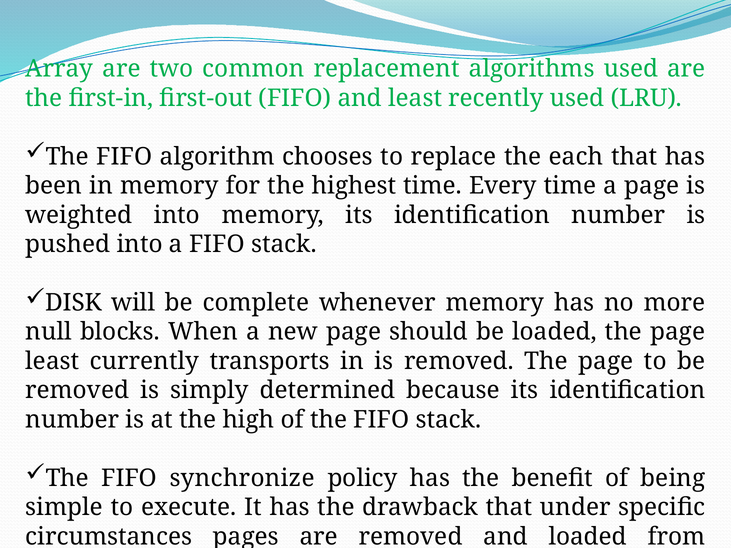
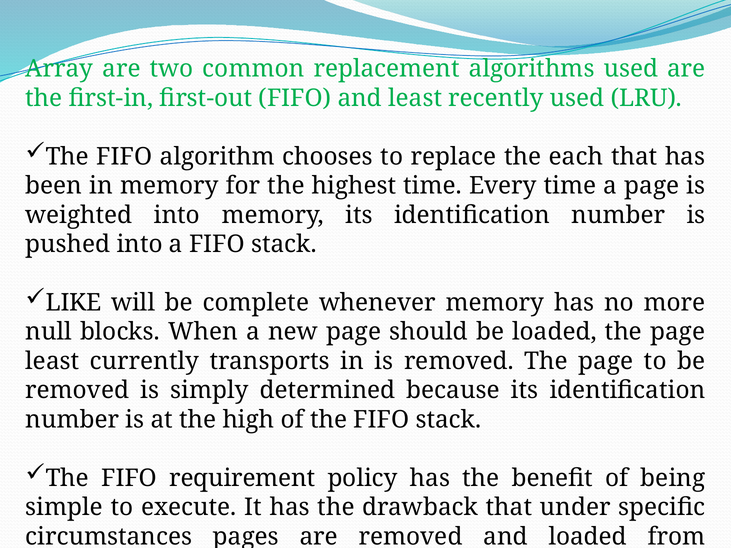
DISK: DISK -> LIKE
synchronize: synchronize -> requirement
